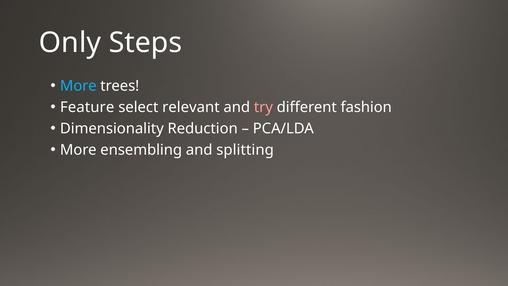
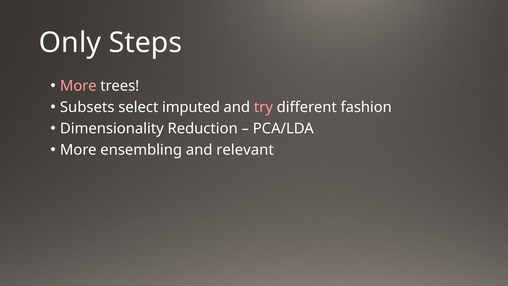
More at (78, 86) colour: light blue -> pink
Feature: Feature -> Subsets
relevant: relevant -> imputed
splitting: splitting -> relevant
